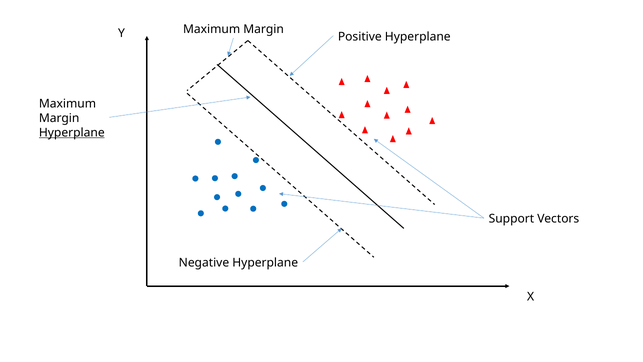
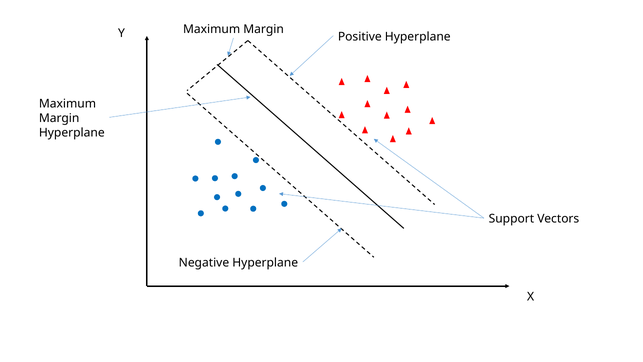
Hyperplane at (72, 133) underline: present -> none
